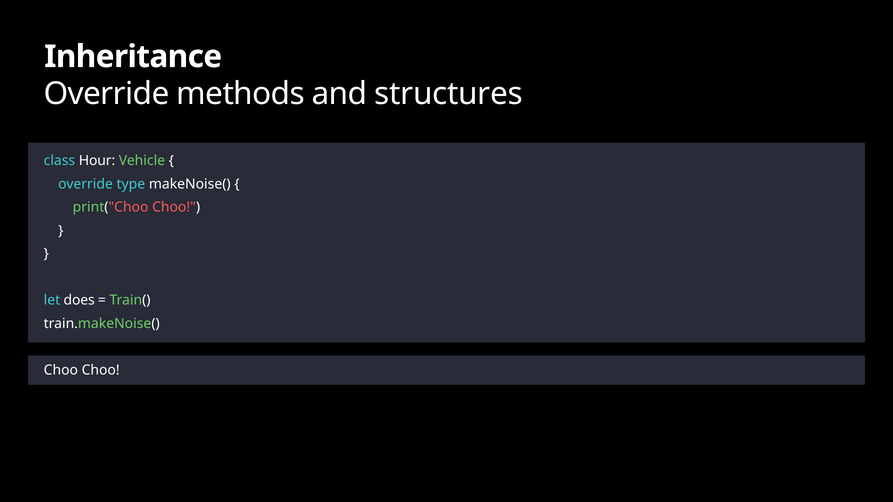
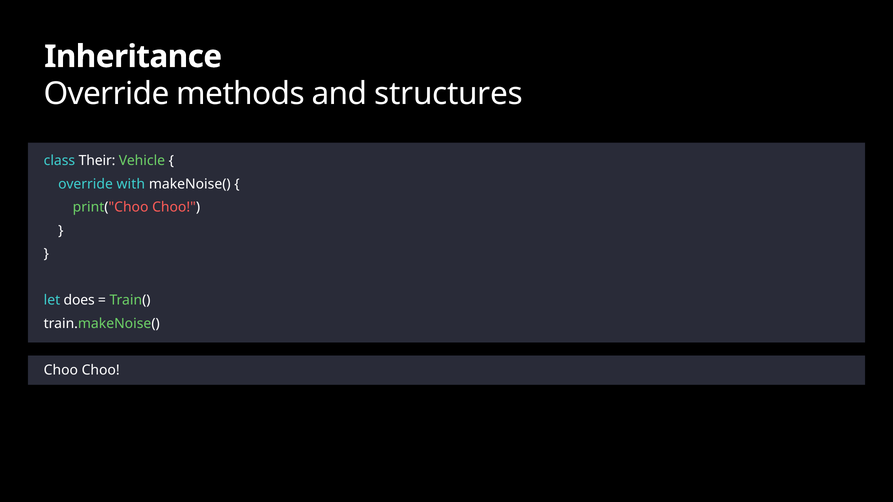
Hour: Hour -> Their
type: type -> with
